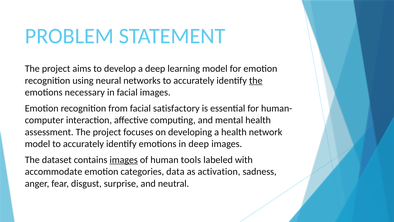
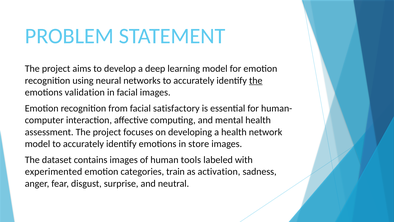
necessary: necessary -> validation
in deep: deep -> store
images at (124, 160) underline: present -> none
accommodate: accommodate -> experimented
data: data -> train
